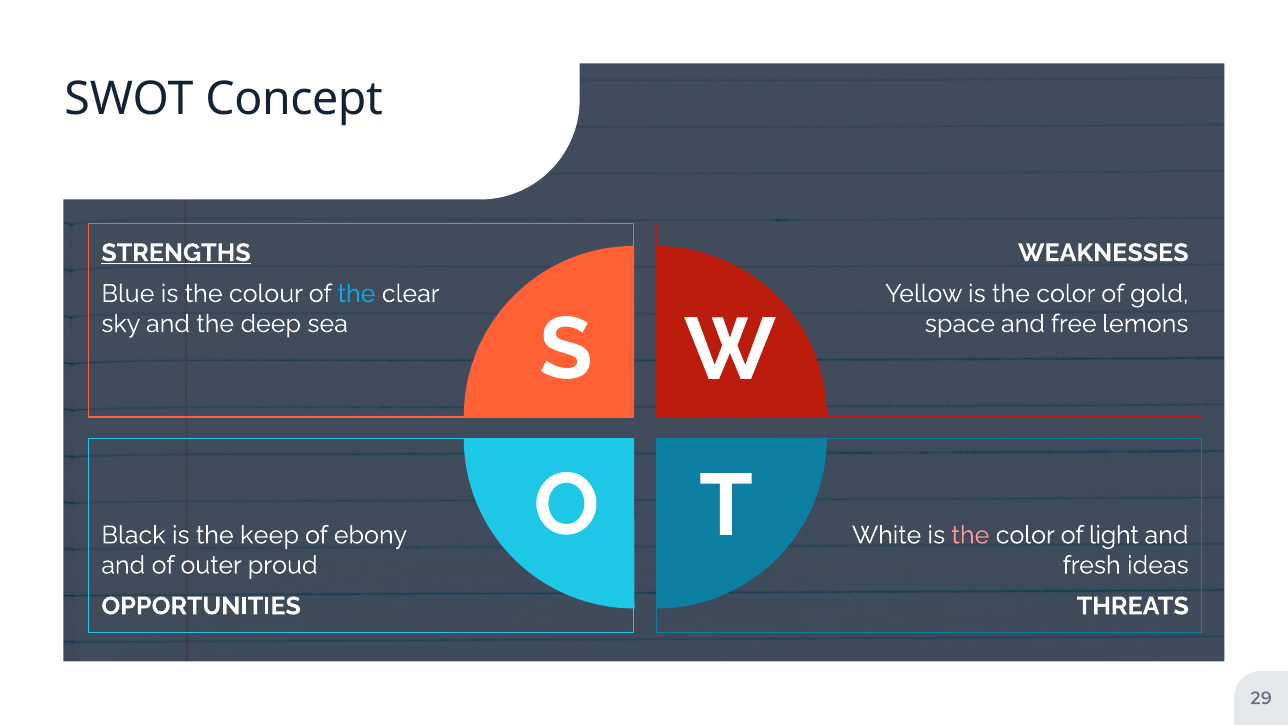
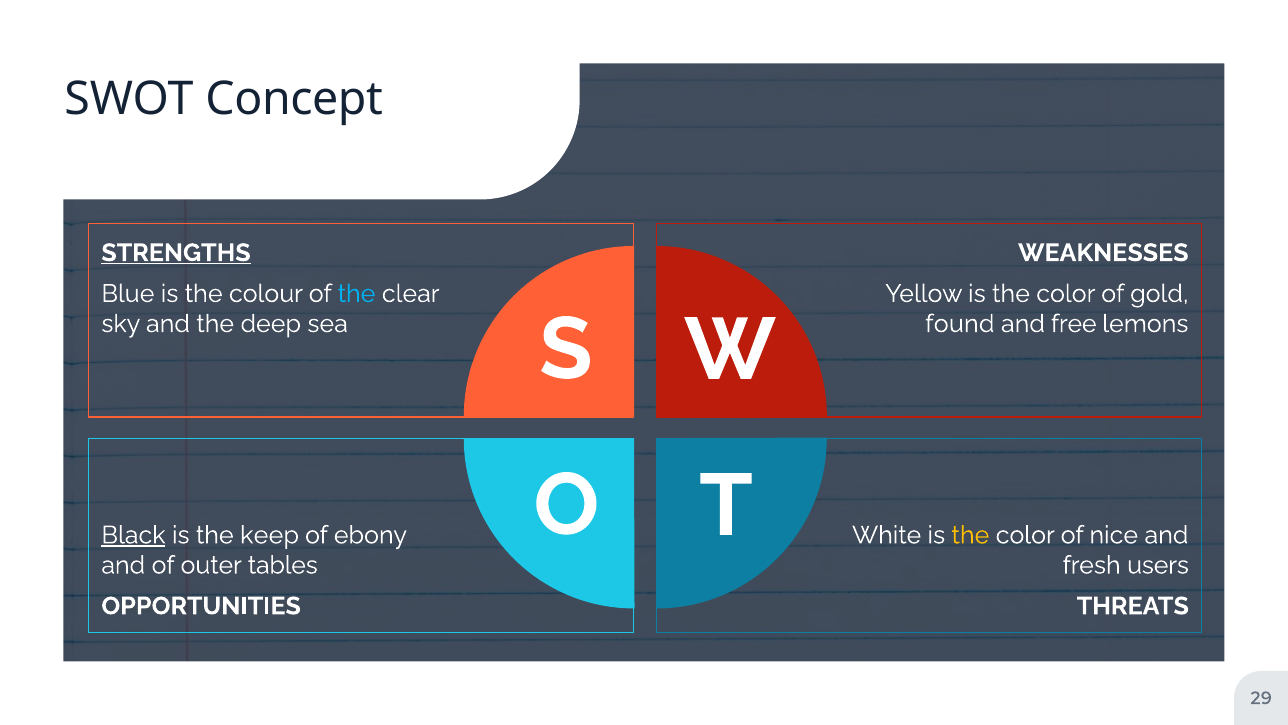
space: space -> found
Black underline: none -> present
the at (970, 535) colour: pink -> yellow
light: light -> nice
proud: proud -> tables
ideas: ideas -> users
